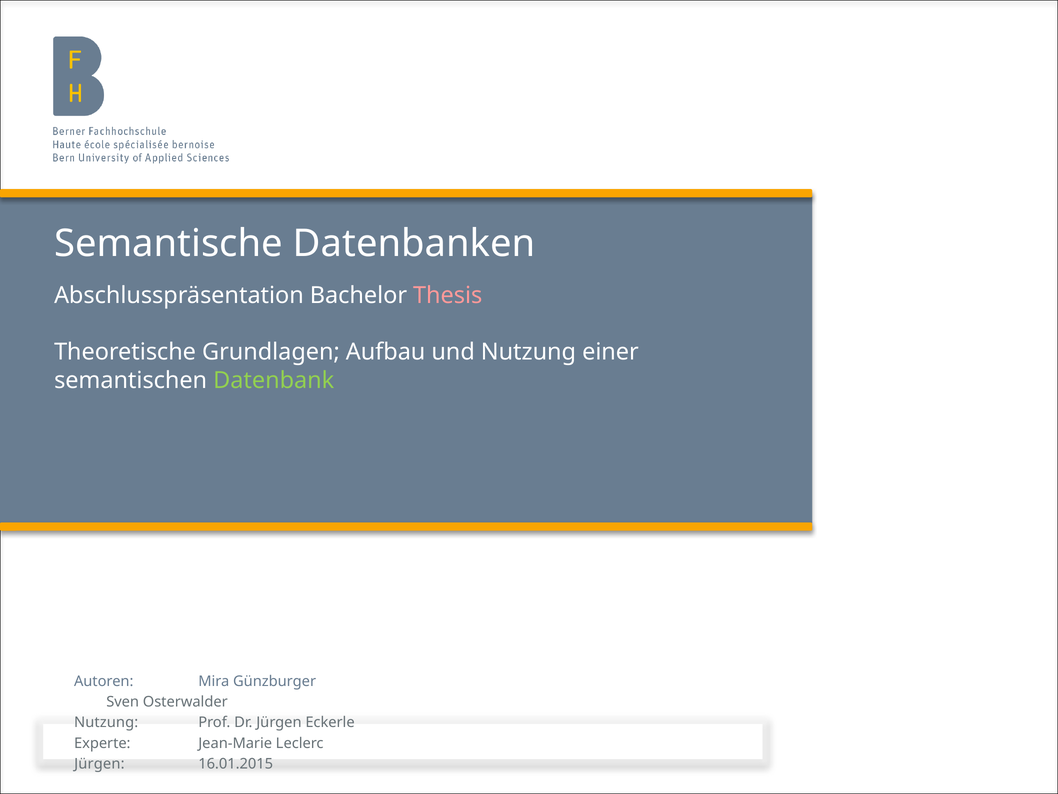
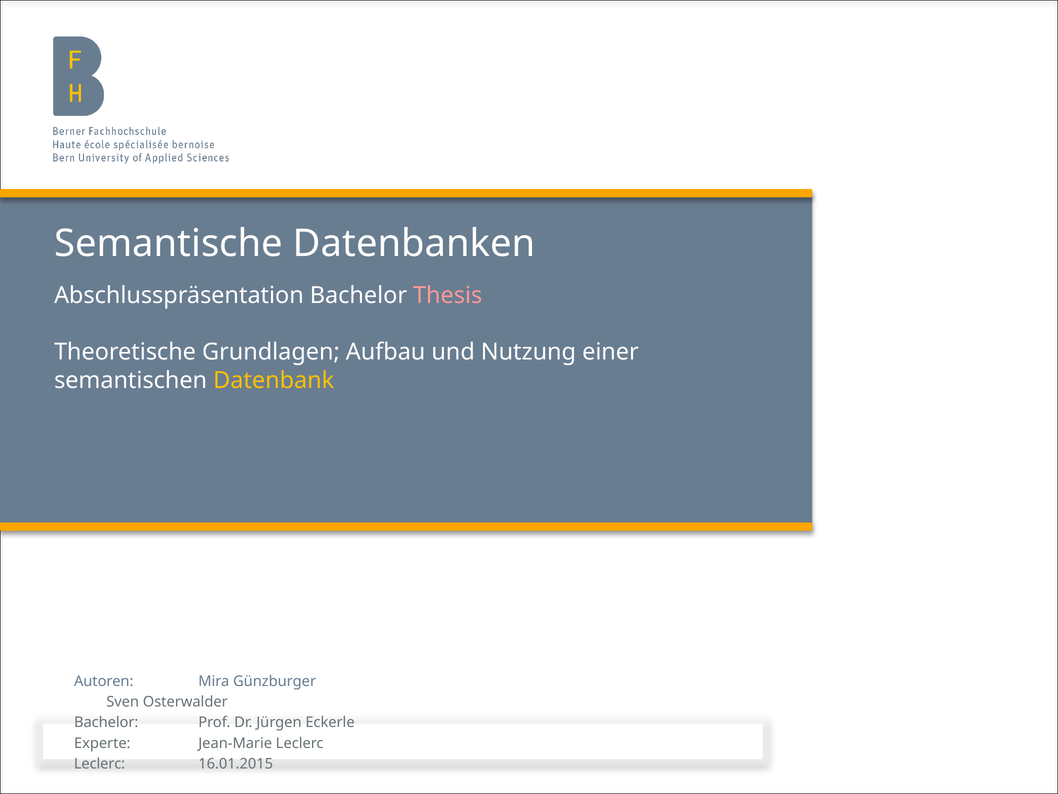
Datenbank colour: light green -> yellow
Nutzung at (106, 722): Nutzung -> Bachelor
Jürgen at (99, 763): Jürgen -> Leclerc
